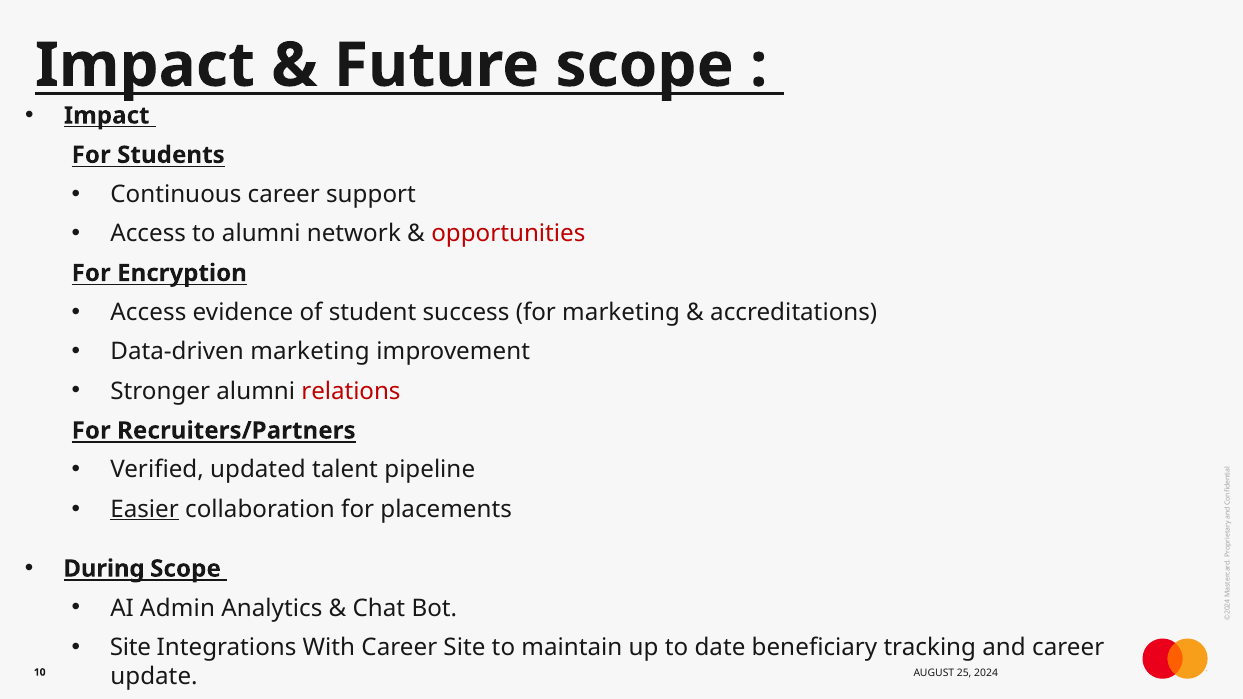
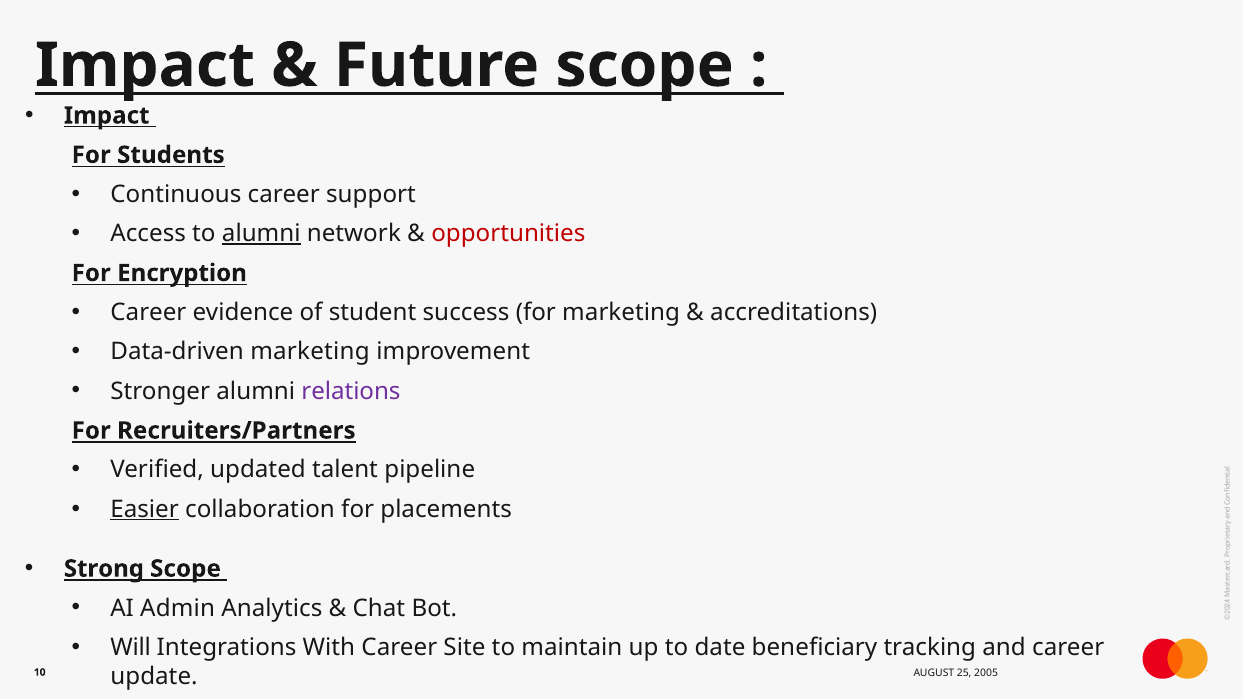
alumni at (261, 234) underline: none -> present
Access at (148, 313): Access -> Career
relations colour: red -> purple
During: During -> Strong
Site at (131, 648): Site -> Will
2024: 2024 -> 2005
